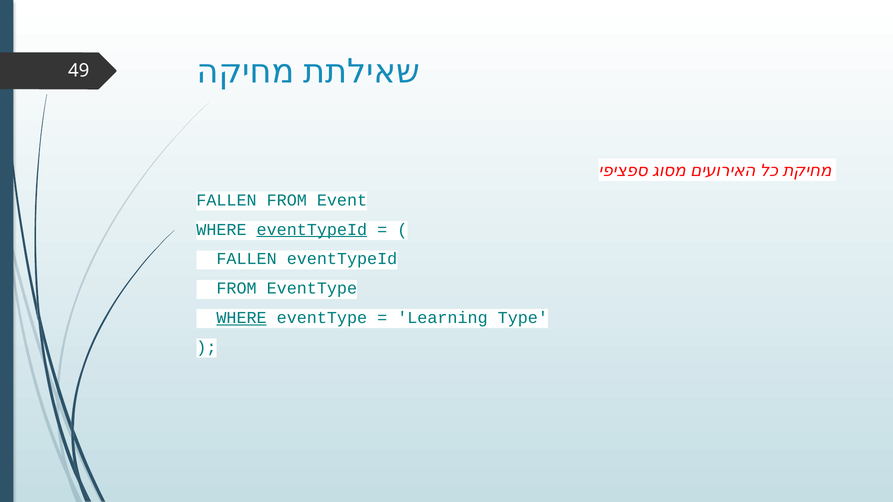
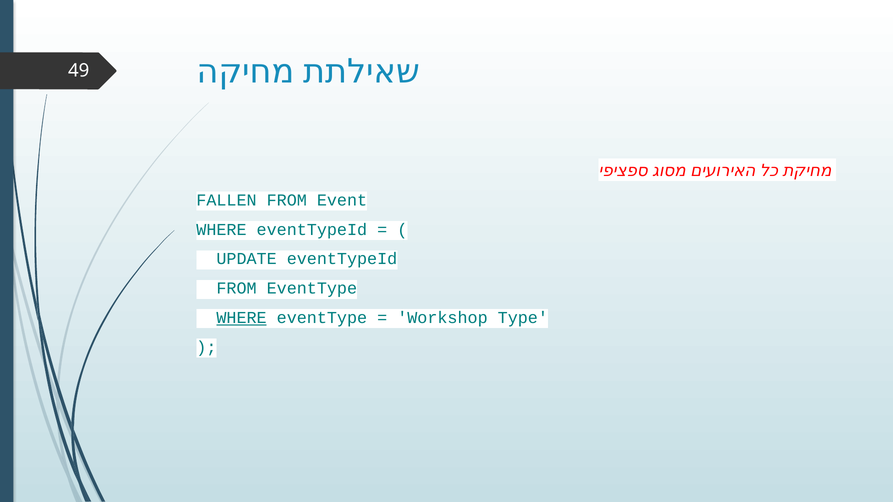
eventTypeId at (312, 230) underline: present -> none
FALLEN at (247, 259): FALLEN -> UPDATE
Learning: Learning -> Workshop
